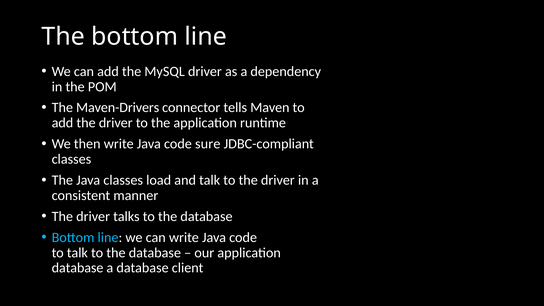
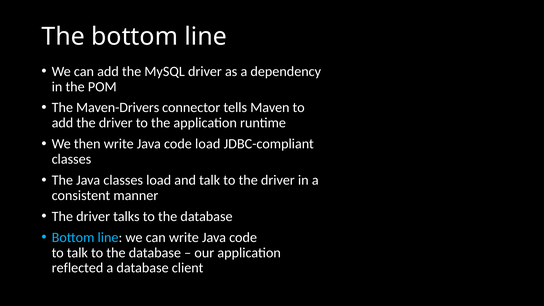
code sure: sure -> load
database at (78, 268): database -> reflected
